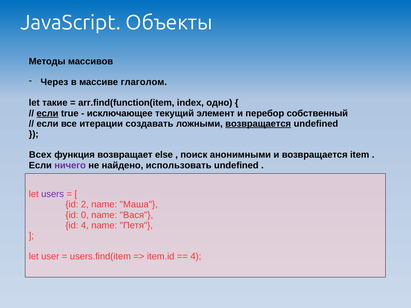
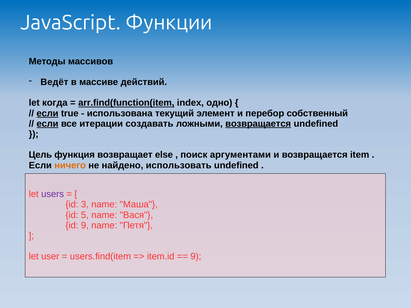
Объекты: Объекты -> Функции
Через: Через -> Ведёт
глаголом: глаголом -> действий
такие: такие -> когда
arr.find(function(item underline: none -> present
исключающее: исключающее -> использована
если at (47, 124) underline: none -> present
Всех: Всех -> Цель
анонимными: анонимными -> аргументами
ничего colour: purple -> orange
2: 2 -> 3
0: 0 -> 5
id 4: 4 -> 9
4 at (196, 257): 4 -> 9
